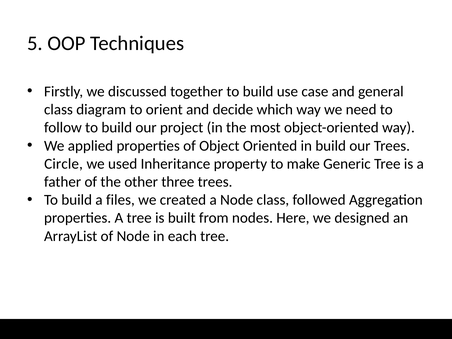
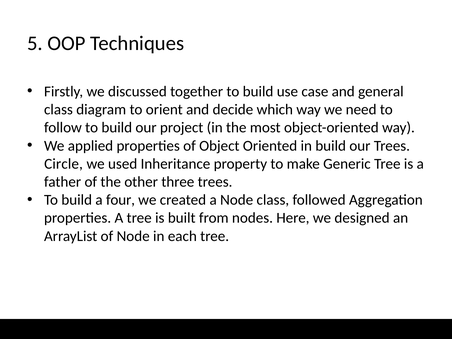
files: files -> four
